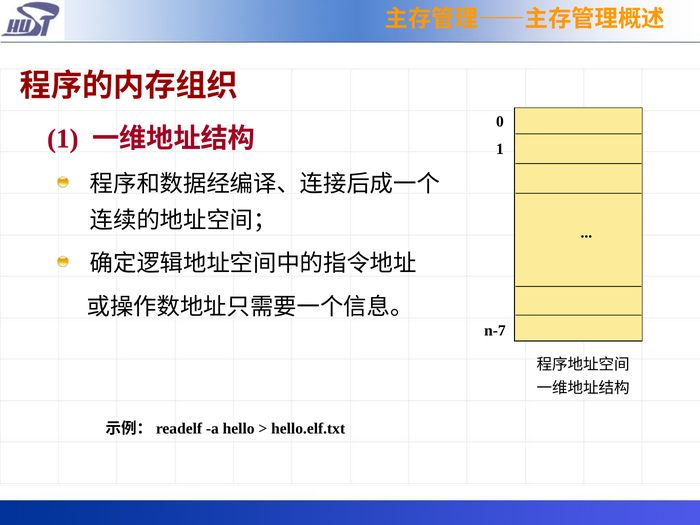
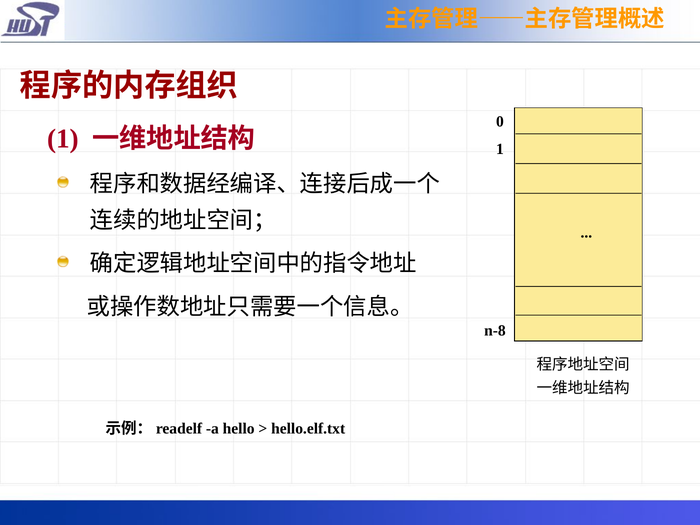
n-7: n-7 -> n-8
